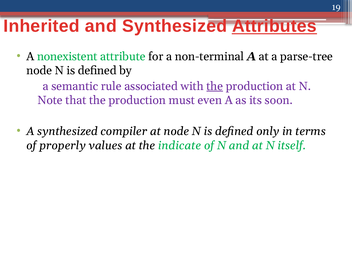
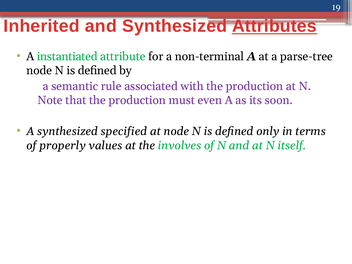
nonexistent: nonexistent -> instantiated
the at (215, 86) underline: present -> none
compiler: compiler -> specified
indicate: indicate -> involves
